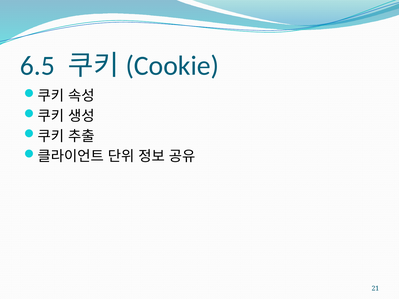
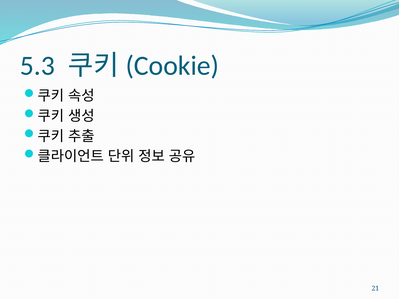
6.5: 6.5 -> 5.3
